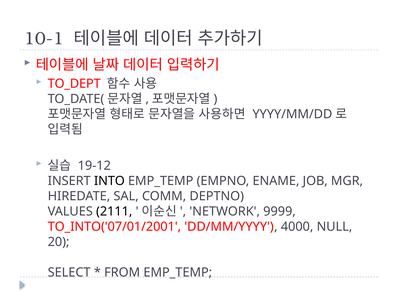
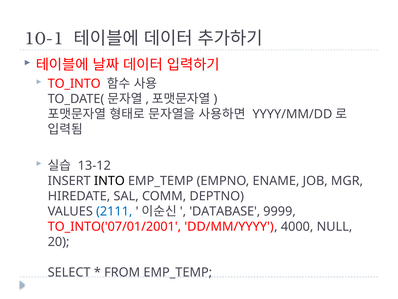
TO_DEPT: TO_DEPT -> TO_INTO
19-12: 19-12 -> 13-12
2111 colour: black -> blue
NETWORK: NETWORK -> DATABASE
